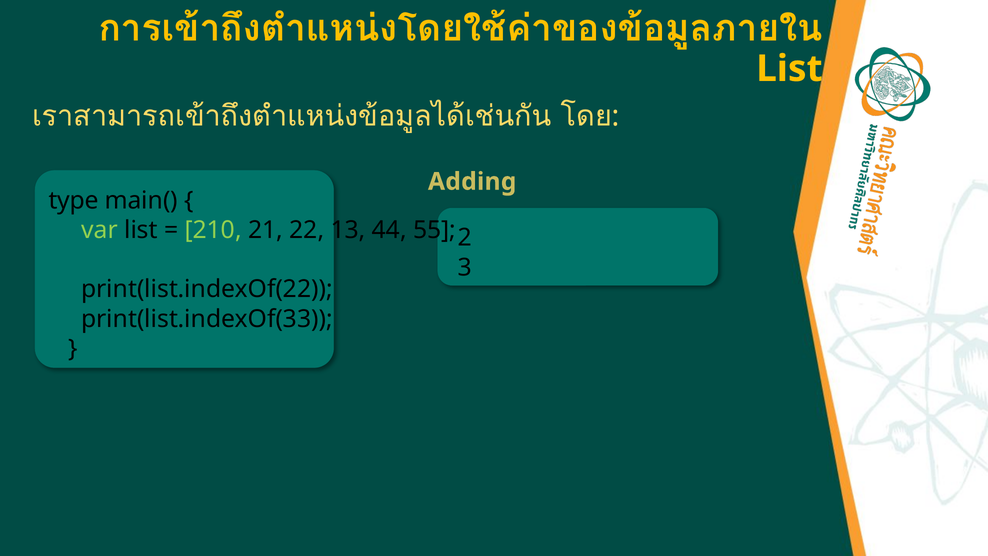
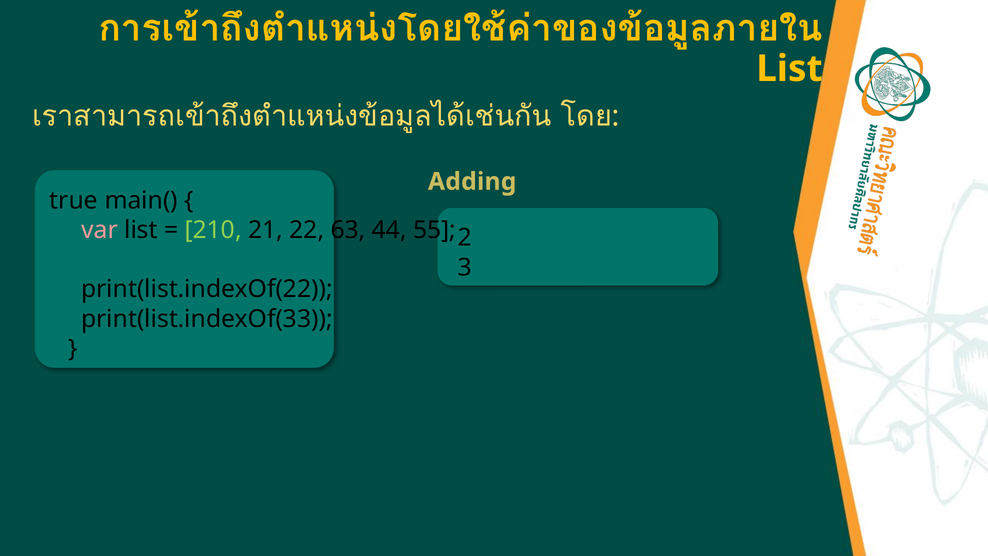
type: type -> true
var colour: light green -> pink
13: 13 -> 63
